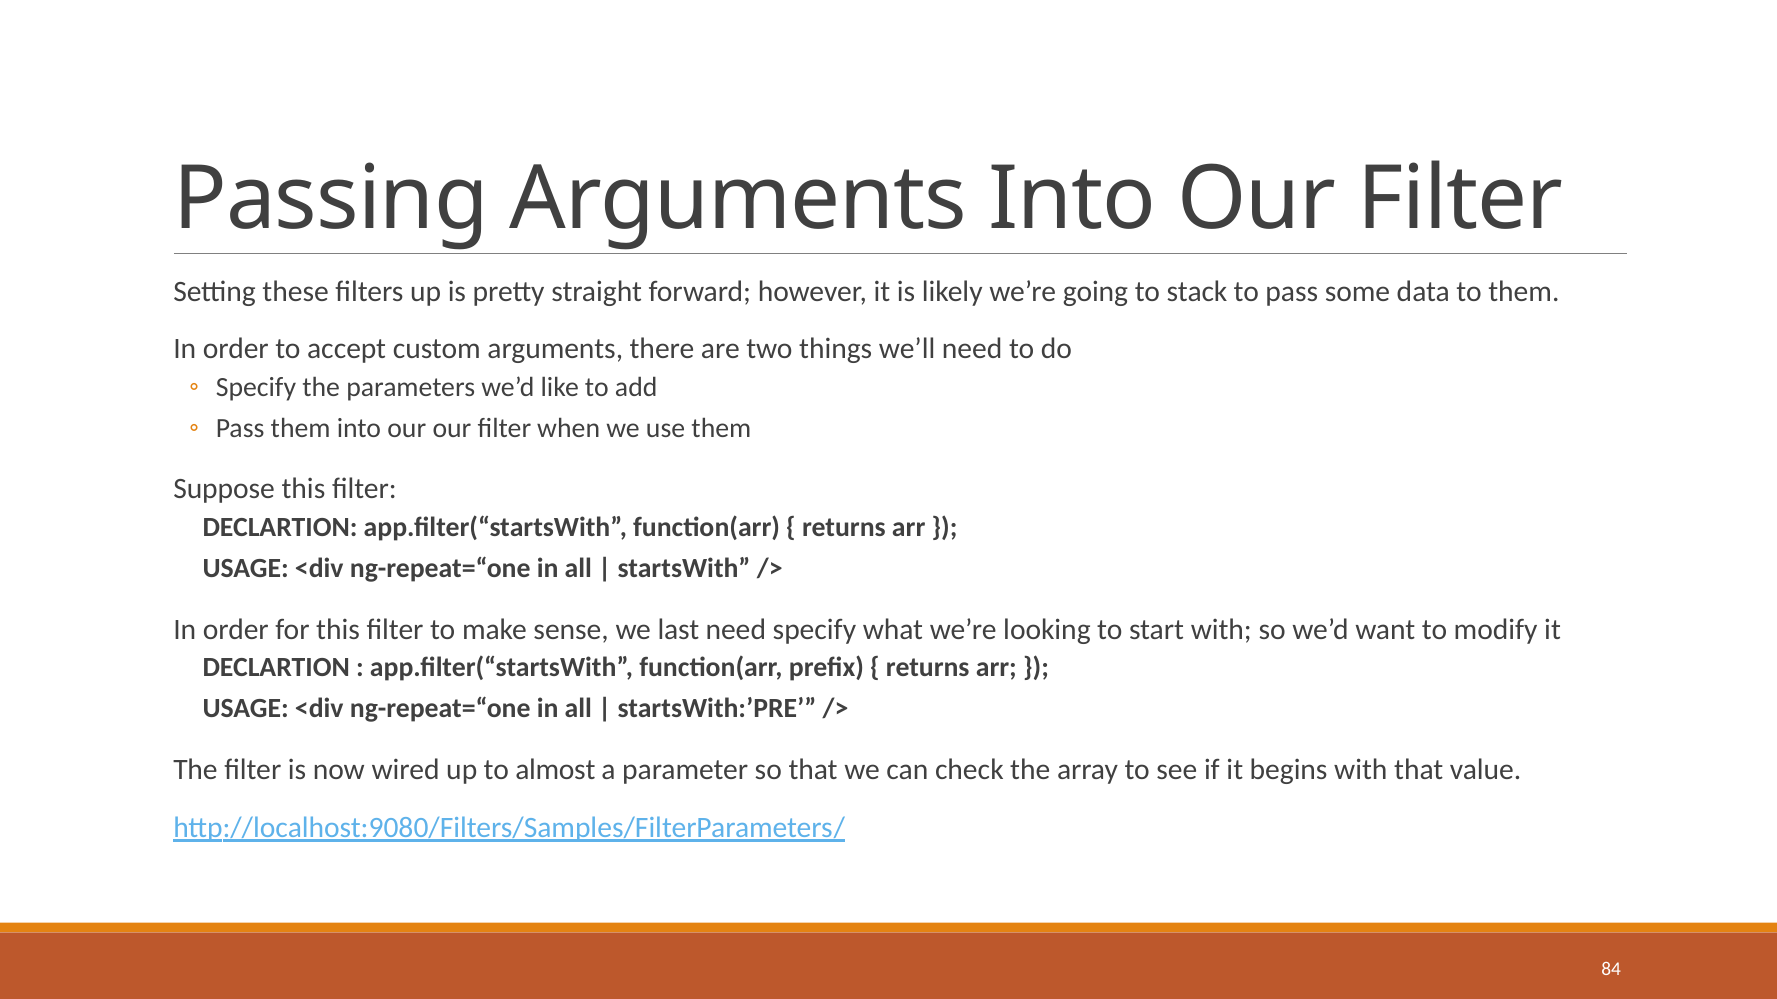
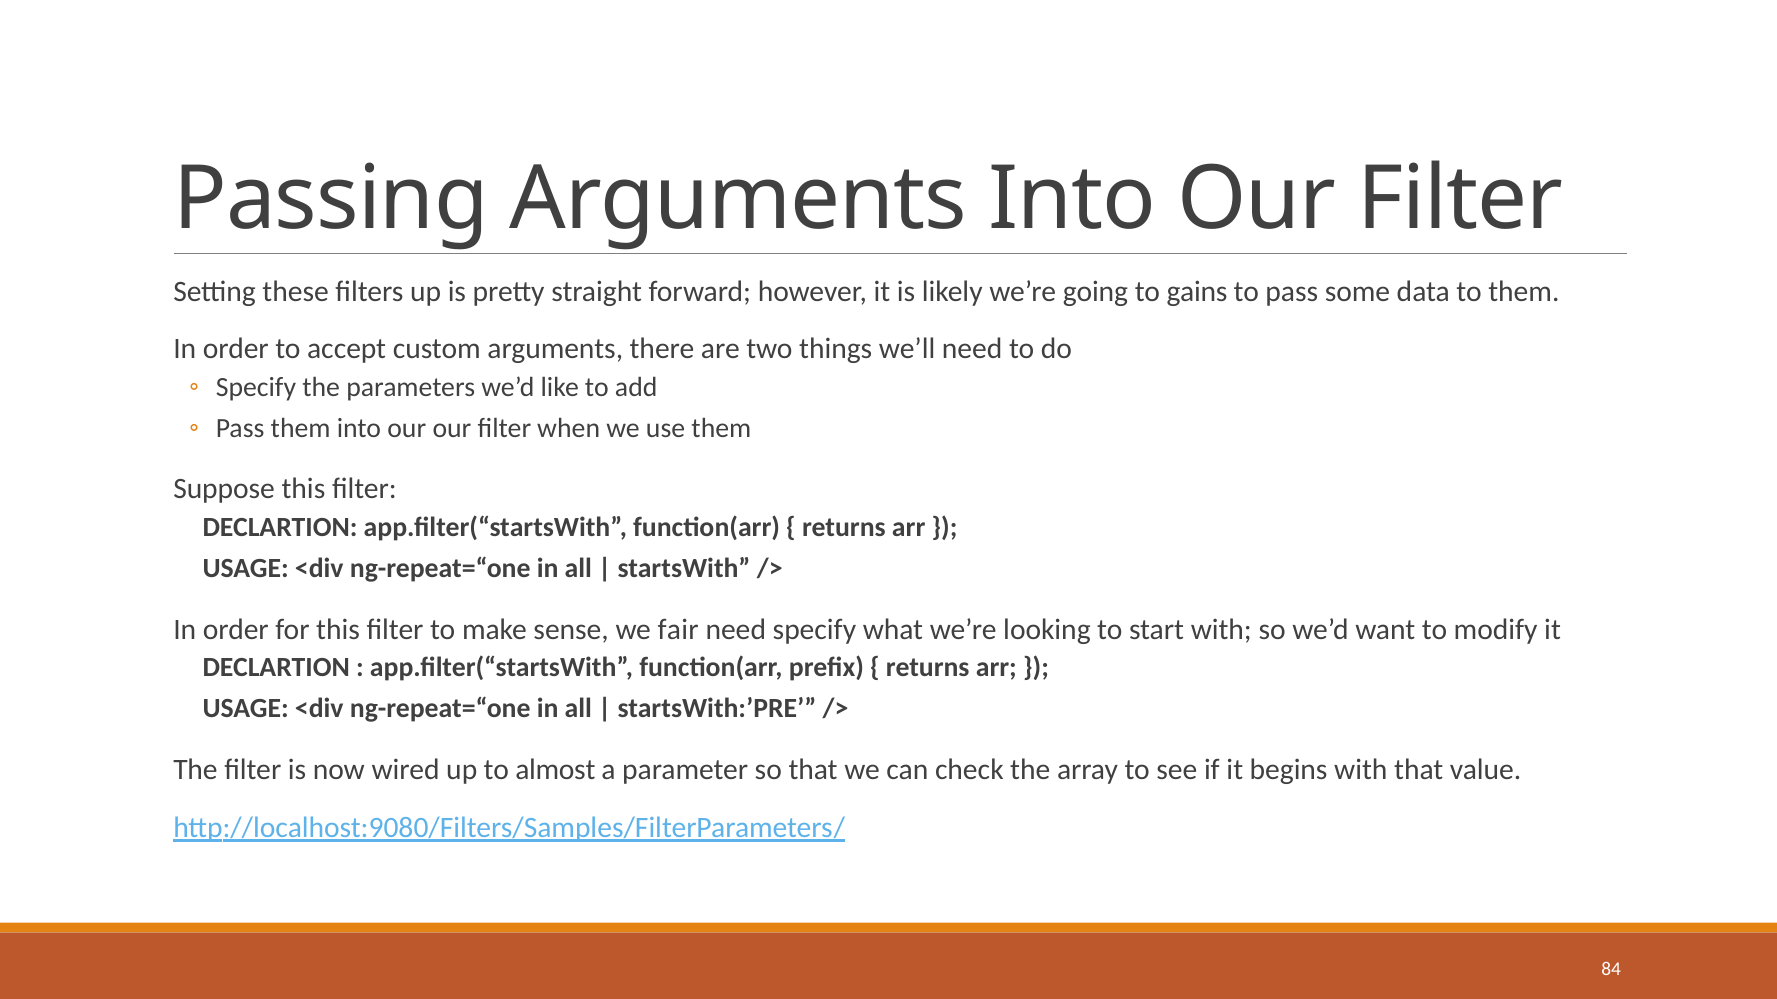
stack: stack -> gains
last: last -> fair
